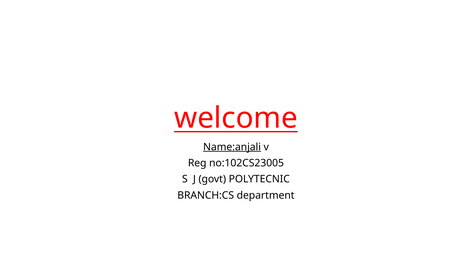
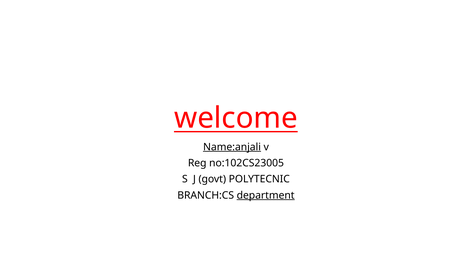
department underline: none -> present
